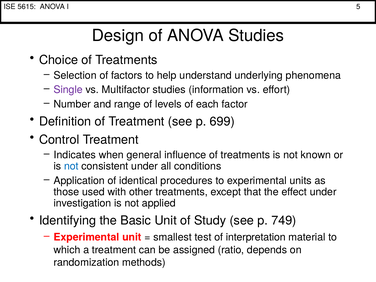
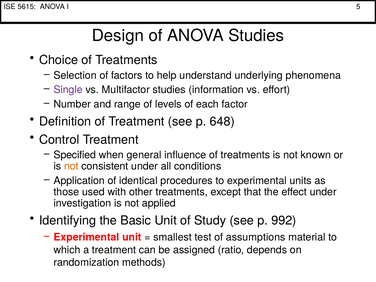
699: 699 -> 648
Indicates: Indicates -> Specified
not at (71, 166) colour: blue -> orange
749: 749 -> 992
interpretation: interpretation -> assumptions
